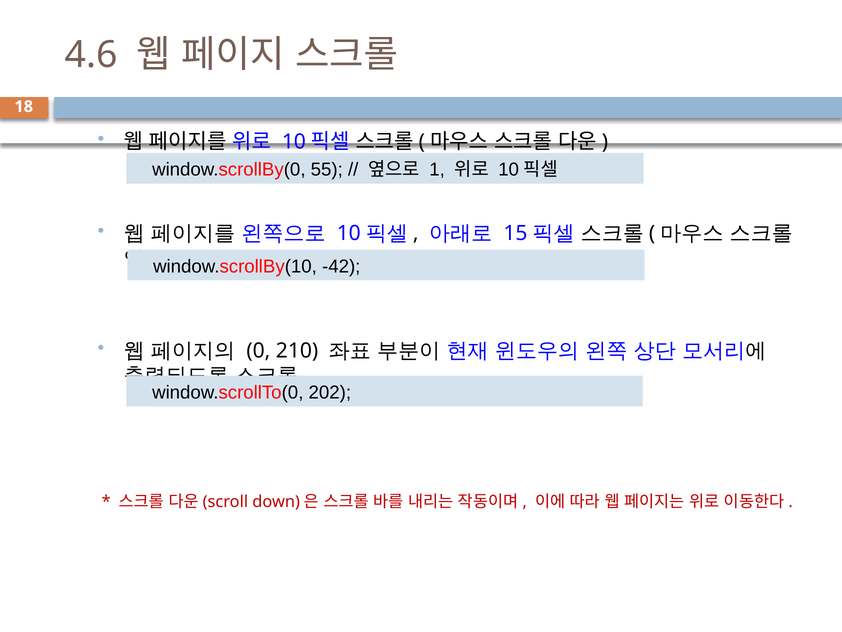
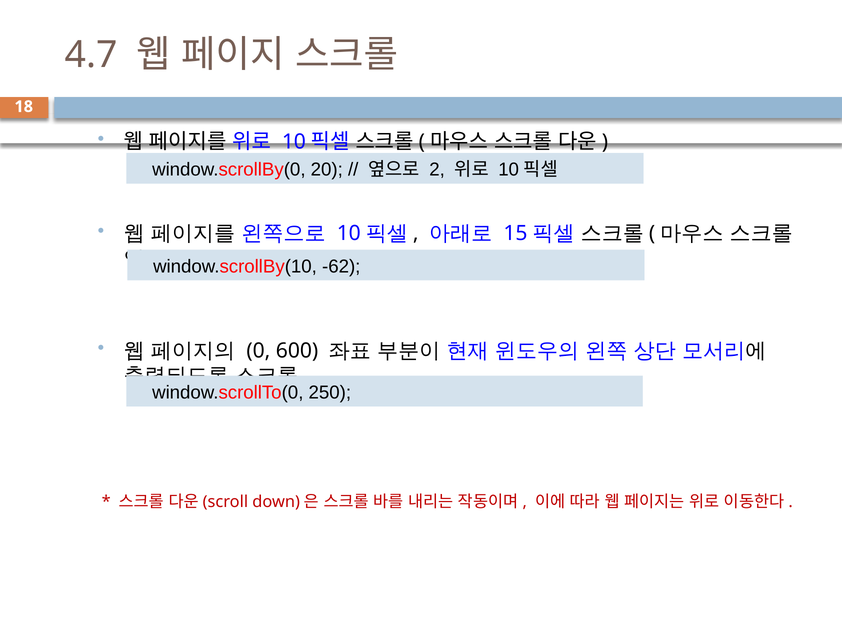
4.6: 4.6 -> 4.7
55: 55 -> 20
1: 1 -> 2
-42: -42 -> -62
210: 210 -> 600
202: 202 -> 250
